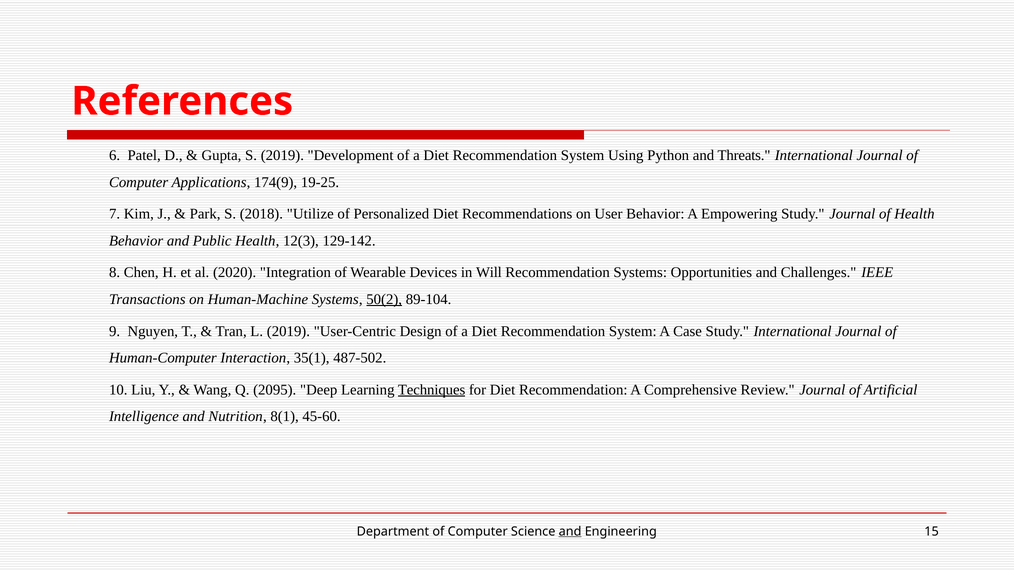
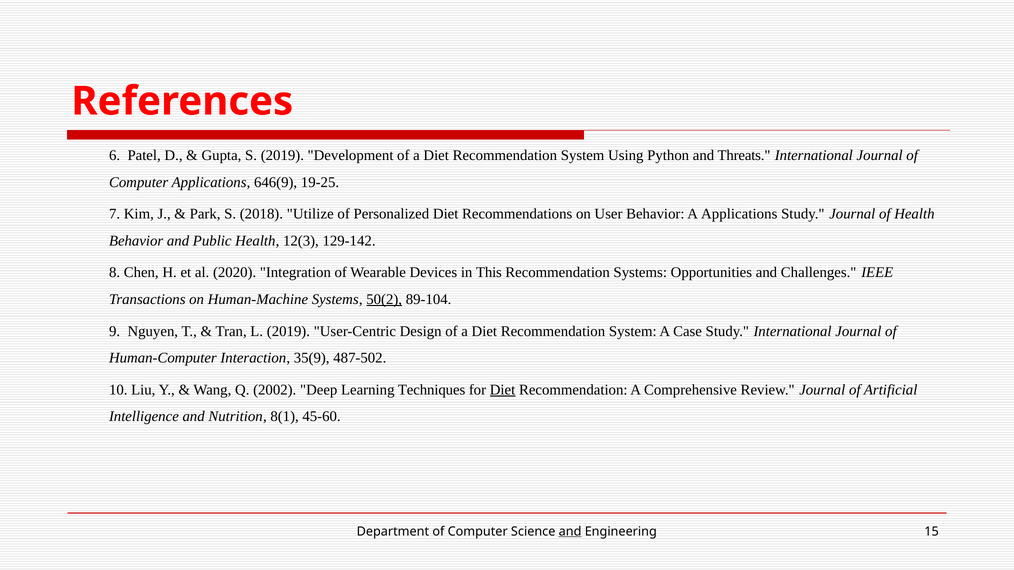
174(9: 174(9 -> 646(9
A Empowering: Empowering -> Applications
Will: Will -> This
35(1: 35(1 -> 35(9
2095: 2095 -> 2002
Techniques underline: present -> none
Diet at (503, 390) underline: none -> present
